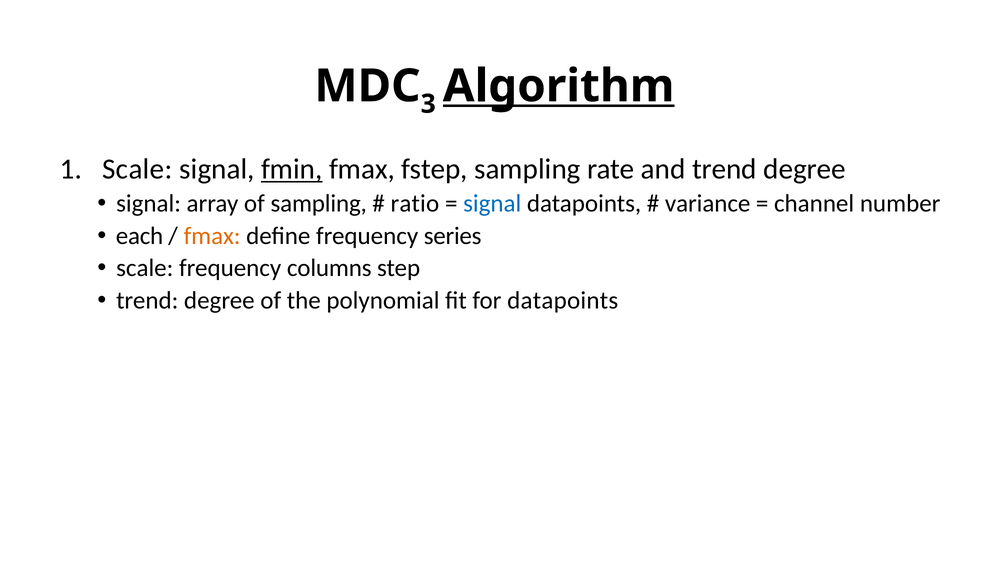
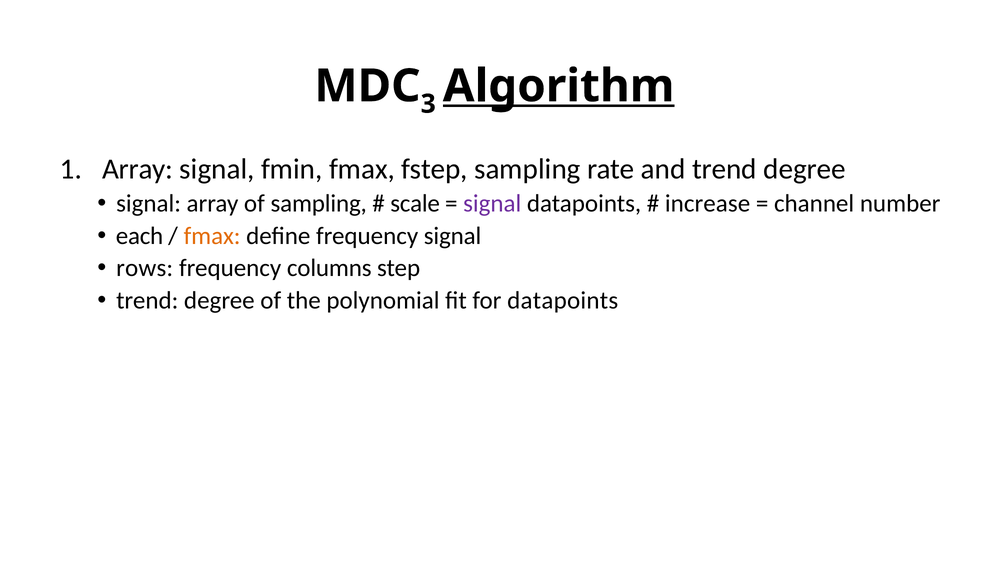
Scale at (137, 169): Scale -> Array
fmin underline: present -> none
ratio: ratio -> scale
signal at (492, 204) colour: blue -> purple
variance: variance -> increase
frequency series: series -> signal
scale at (145, 268): scale -> rows
